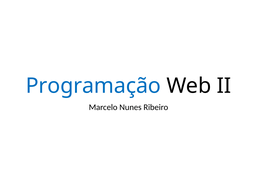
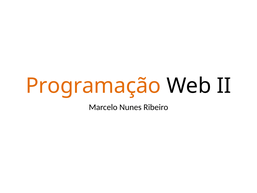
Programação colour: blue -> orange
